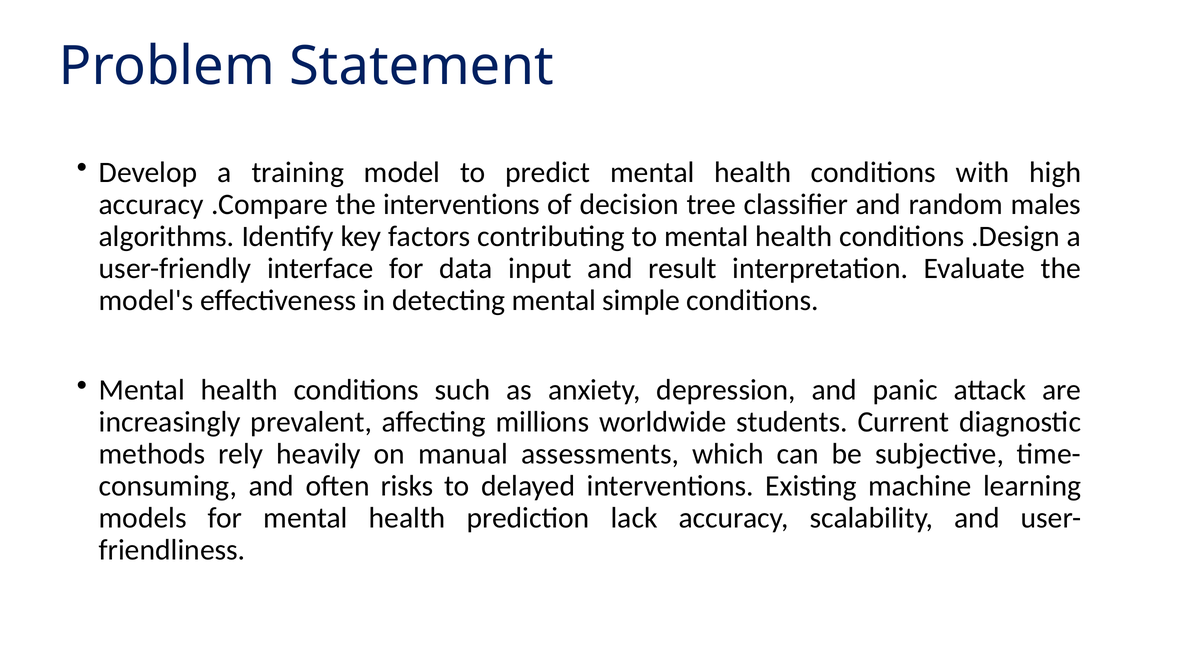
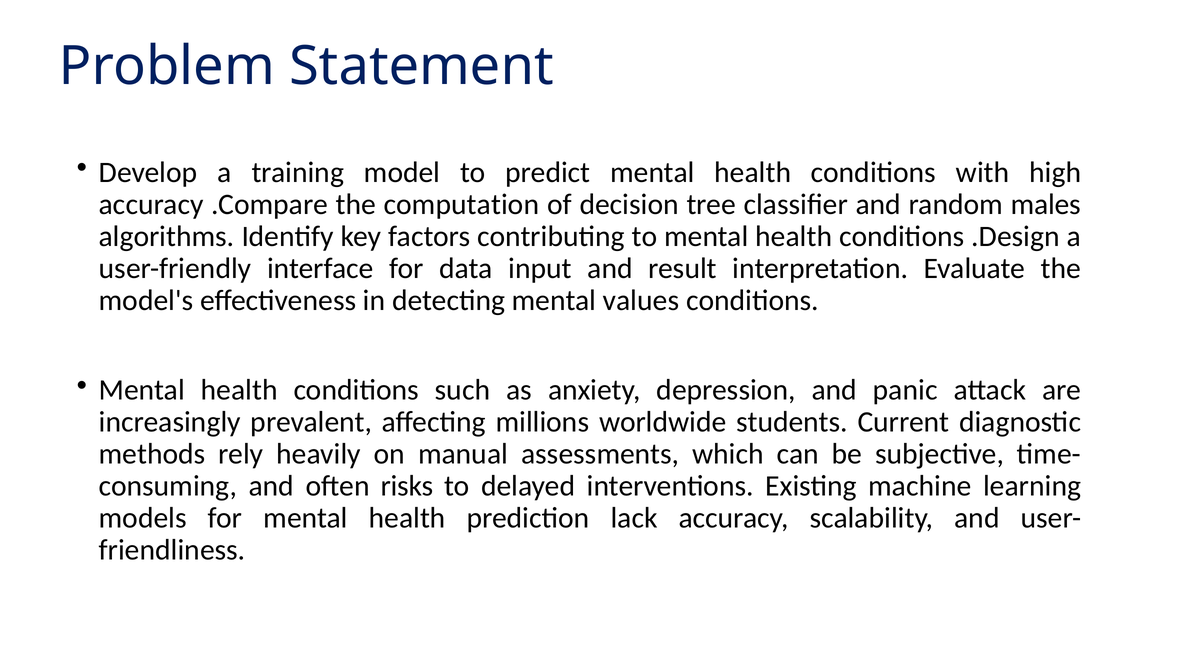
the interventions: interventions -> computation
simple: simple -> values
